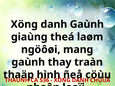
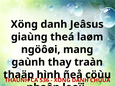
danh Gaùnh: Gaùnh -> Jeâsus
